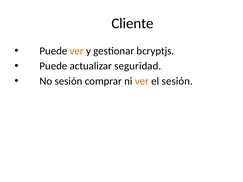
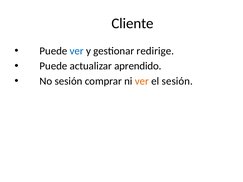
ver at (77, 51) colour: orange -> blue
bcryptjs: bcryptjs -> redirige
seguridad: seguridad -> aprendido
